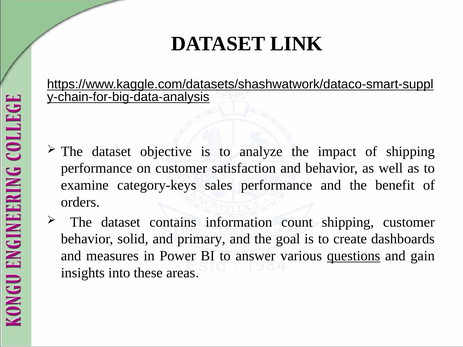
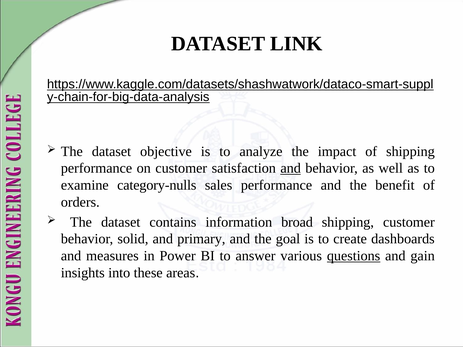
and at (291, 168) underline: none -> present
category-keys: category-keys -> category-nulls
count: count -> broad
